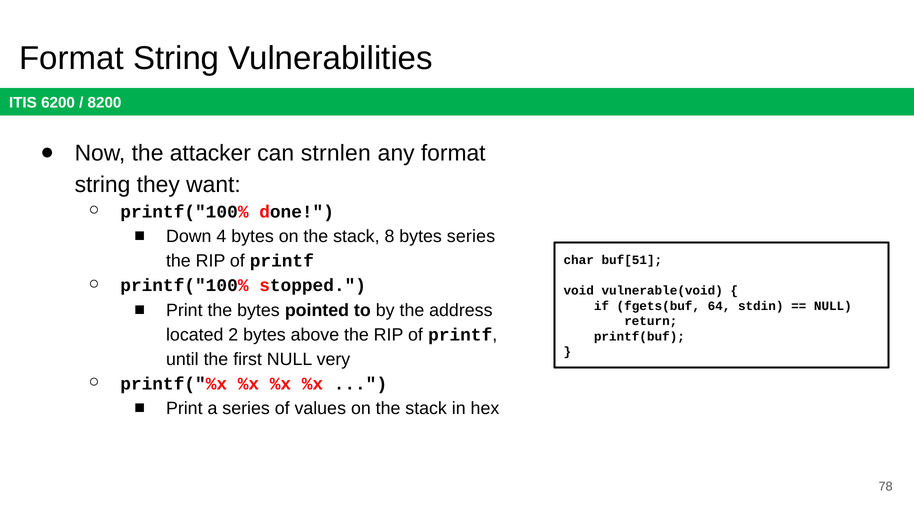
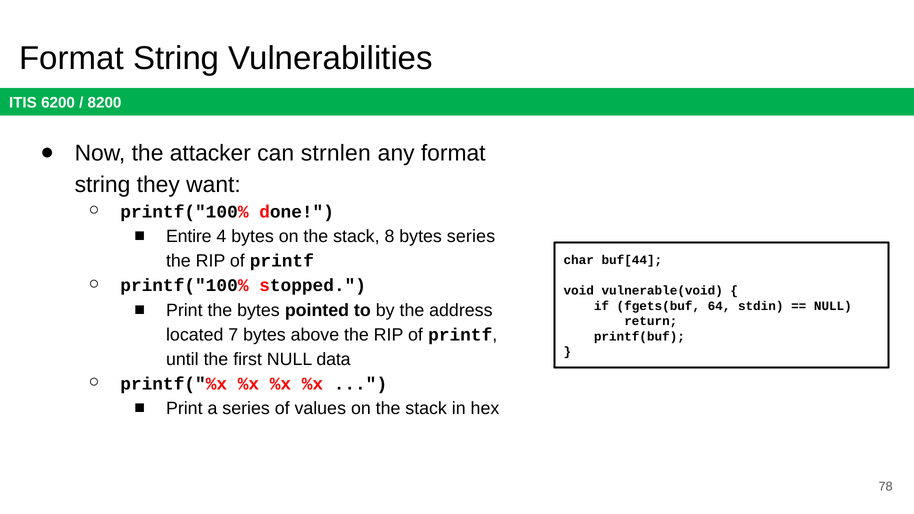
Down: Down -> Entire
buf[51: buf[51 -> buf[44
2: 2 -> 7
very: very -> data
